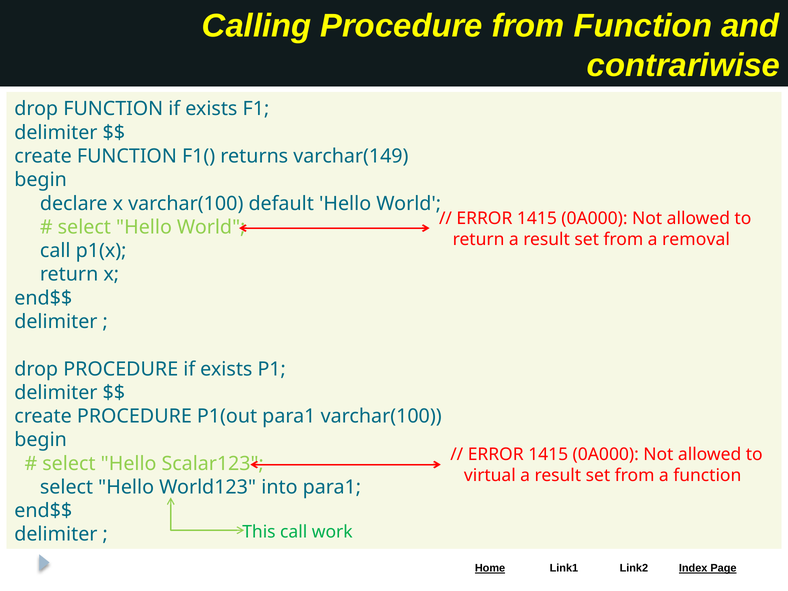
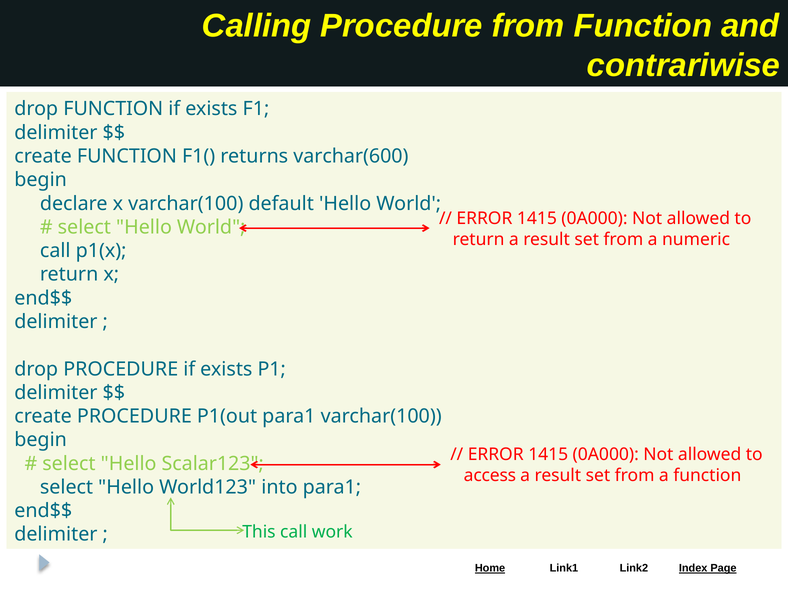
varchar(149: varchar(149 -> varchar(600
removal: removal -> numeric
virtual: virtual -> access
